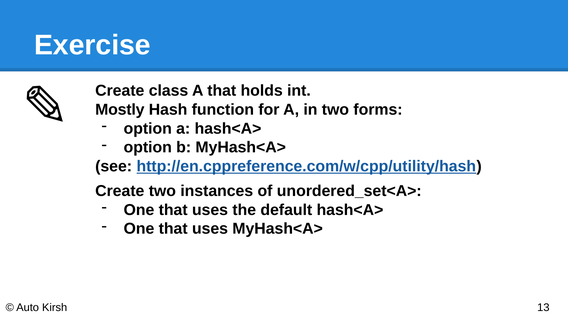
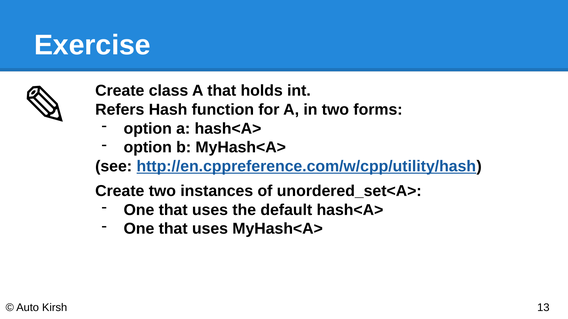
Mostly: Mostly -> Refers
